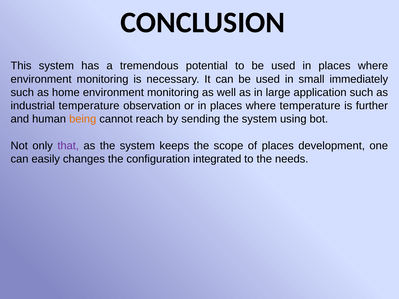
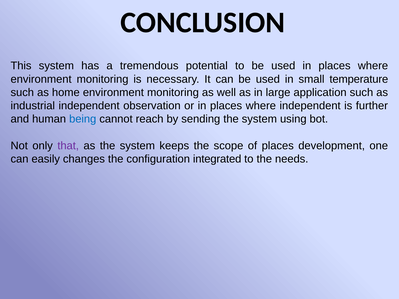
immediately: immediately -> temperature
industrial temperature: temperature -> independent
where temperature: temperature -> independent
being colour: orange -> blue
